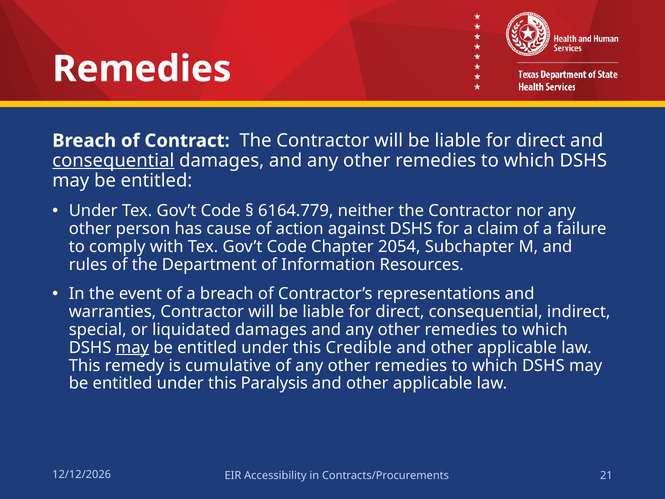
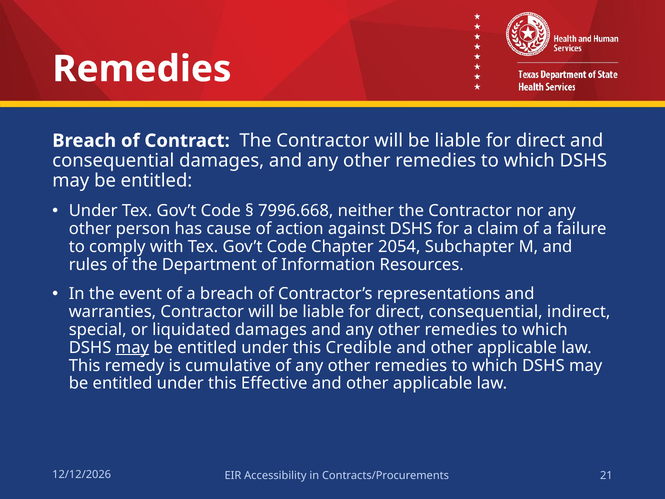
consequential at (113, 161) underline: present -> none
6164.779: 6164.779 -> 7996.668
Paralysis: Paralysis -> Effective
